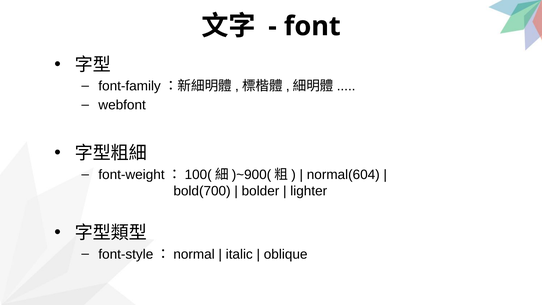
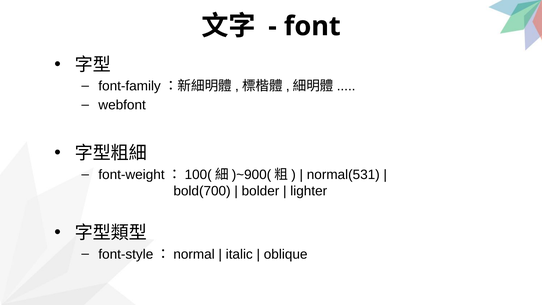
normal(604: normal(604 -> normal(531
